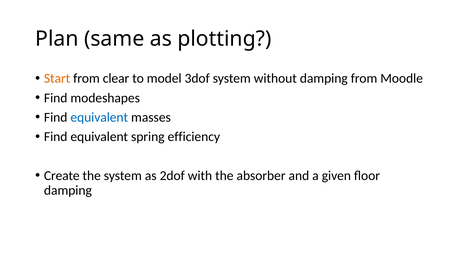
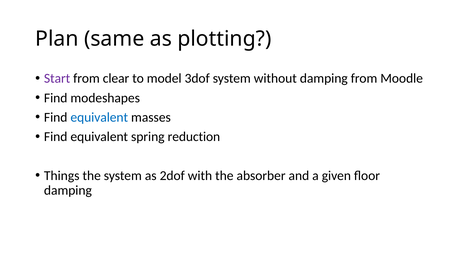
Start colour: orange -> purple
efficiency: efficiency -> reduction
Create: Create -> Things
